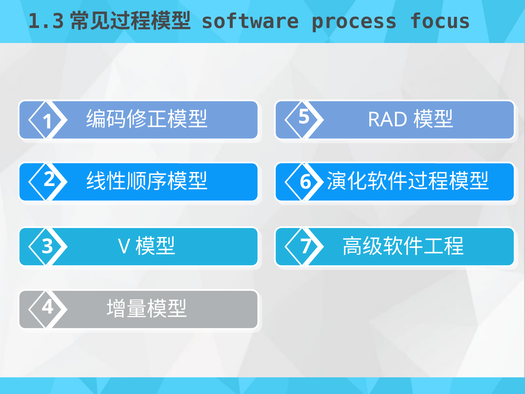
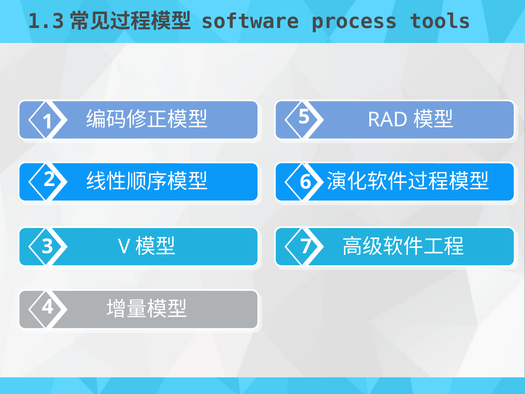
focus: focus -> tools
